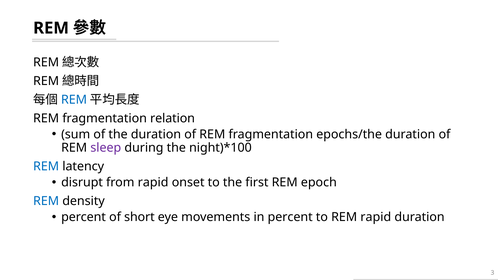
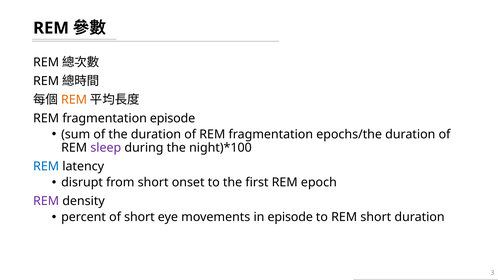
REM at (74, 100) colour: blue -> orange
fragmentation relation: relation -> episode
from rapid: rapid -> short
REM at (46, 201) colour: blue -> purple
in percent: percent -> episode
REM rapid: rapid -> short
